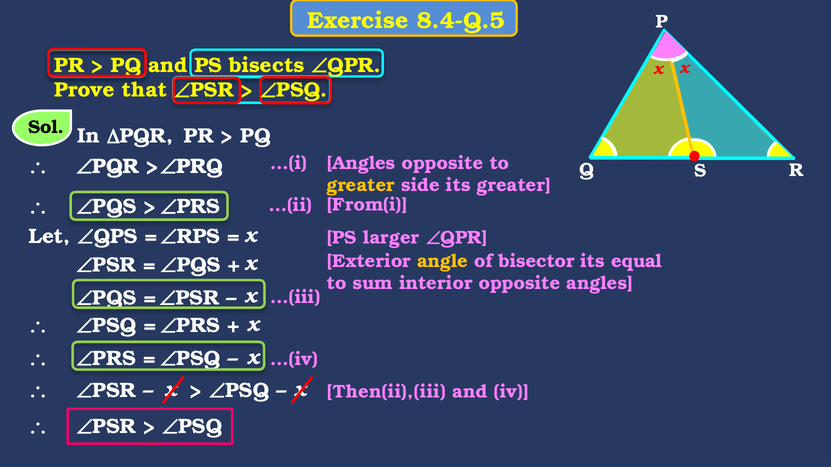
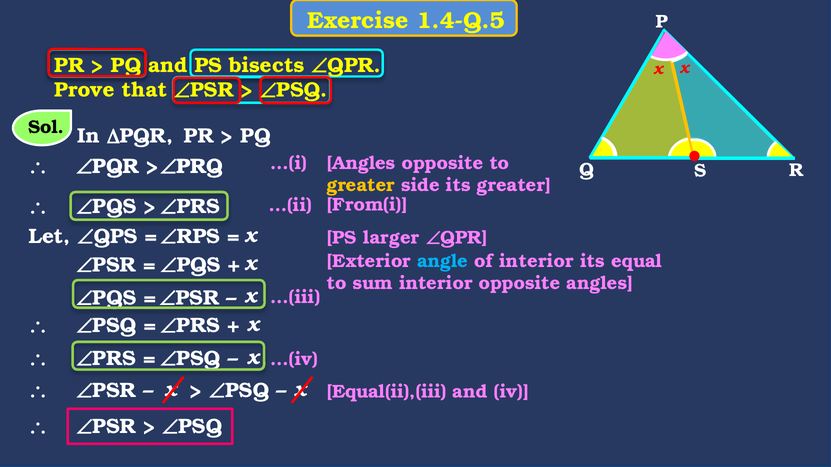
8.4-Q.5: 8.4-Q.5 -> 1.4-Q.5
angle colour: yellow -> light blue
of bisector: bisector -> interior
Then(ii),(iii: Then(ii),(iii -> Equal(ii),(iii
